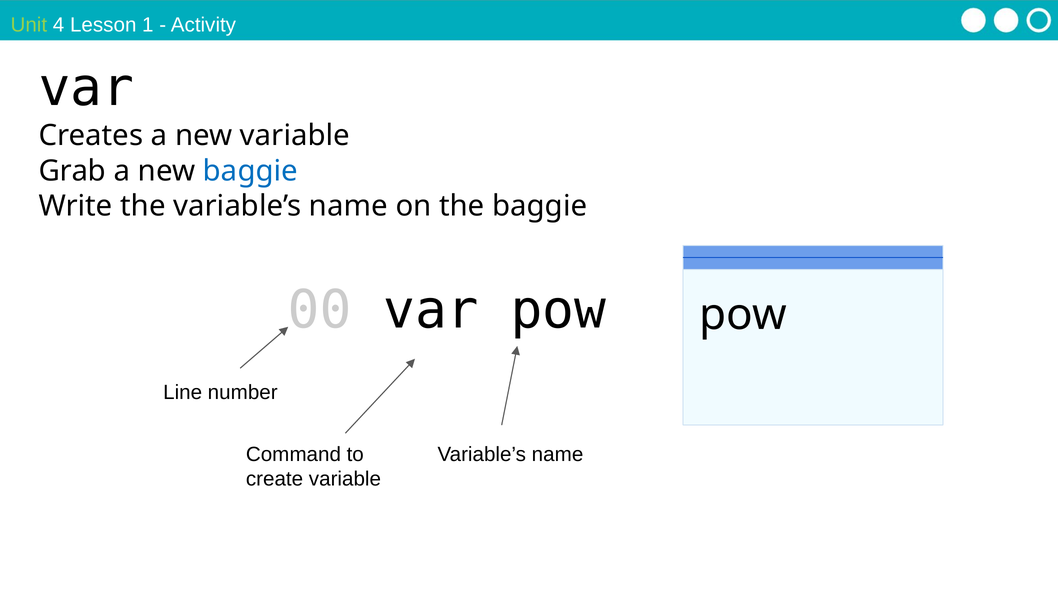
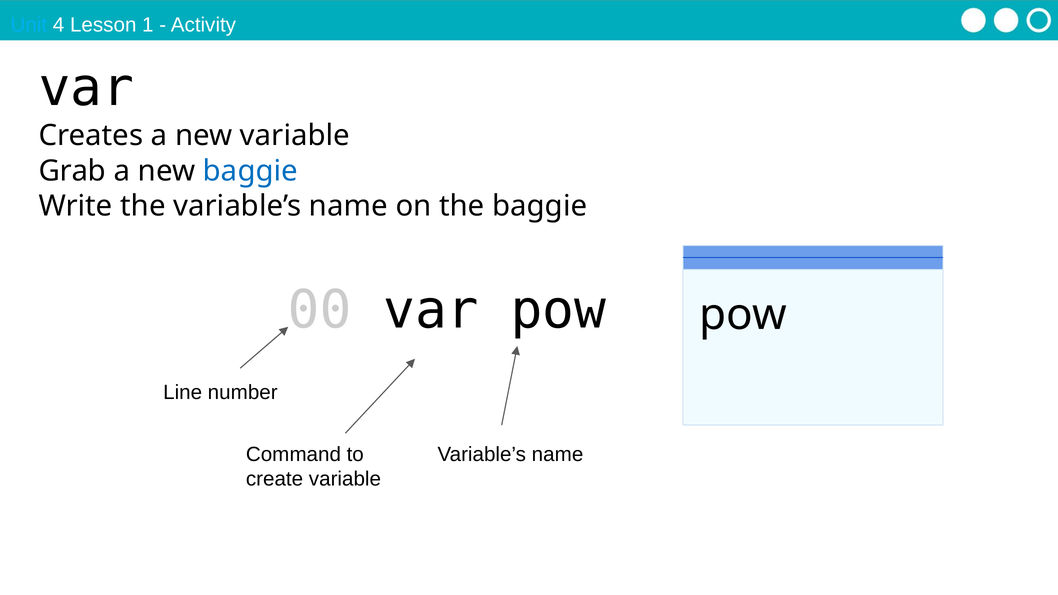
Unit colour: light green -> light blue
